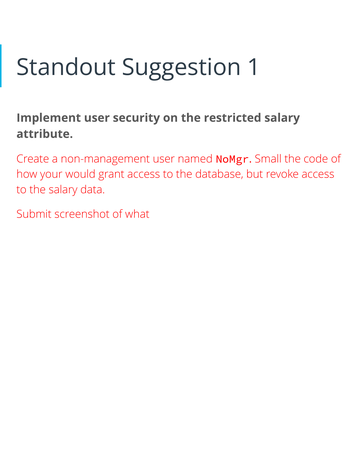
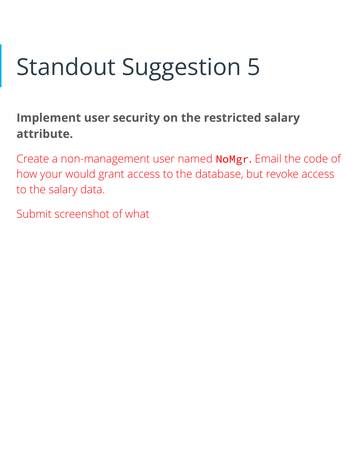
1: 1 -> 5
Small: Small -> Email
